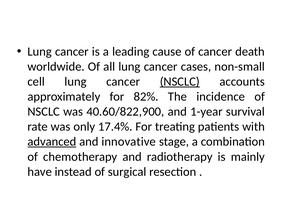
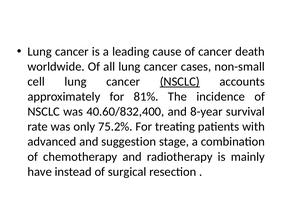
82%: 82% -> 81%
40.60/822,900: 40.60/822,900 -> 40.60/832,400
1-year: 1-year -> 8-year
17.4%: 17.4% -> 75.2%
advanced underline: present -> none
innovative: innovative -> suggestion
